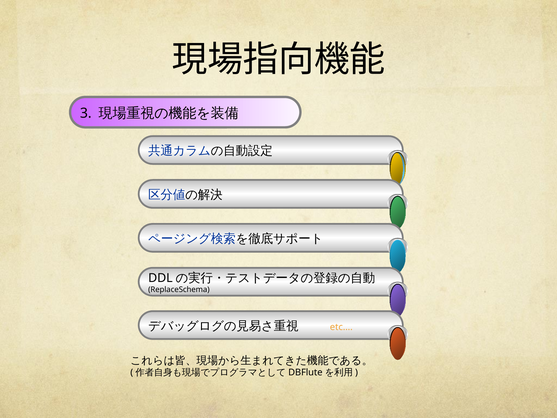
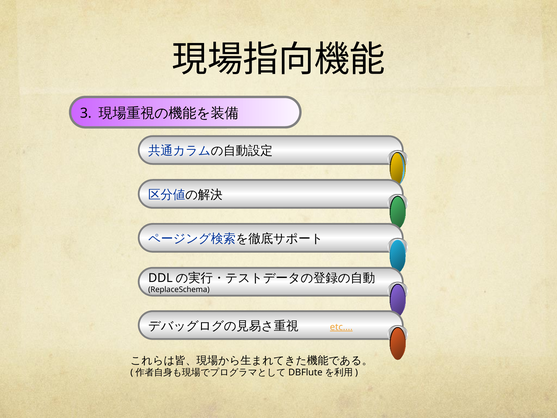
etc… underline: none -> present
